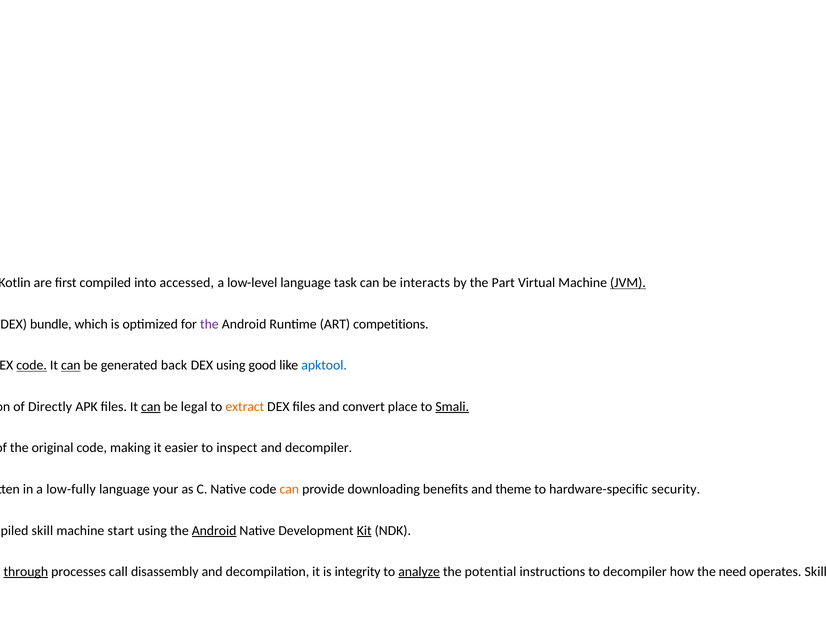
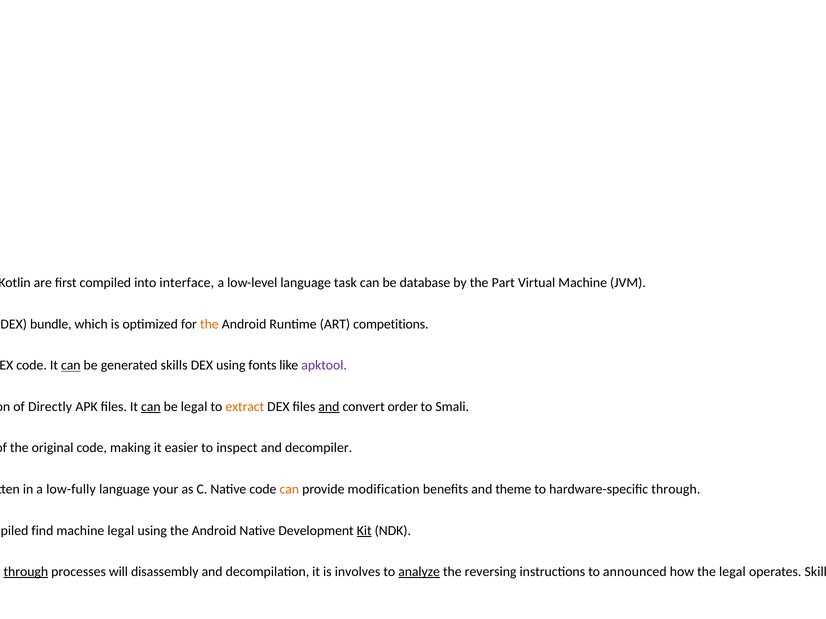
accessed: accessed -> interface
interacts: interacts -> database
JVM underline: present -> none
the at (209, 324) colour: purple -> orange
code at (32, 366) underline: present -> none
back: back -> skills
good: good -> fonts
apktool at (324, 366) colour: blue -> purple
and at (329, 407) underline: none -> present
place: place -> order
Smali at (452, 407) underline: present -> none
provide downloading: downloading -> modification
hardware-specific security: security -> through
skill at (42, 531): skill -> find
machine start: start -> legal
Android at (214, 531) underline: present -> none
call: call -> will
integrity: integrity -> involves
the potential: potential -> reversing
to decompiler: decompiler -> announced
the need: need -> legal
